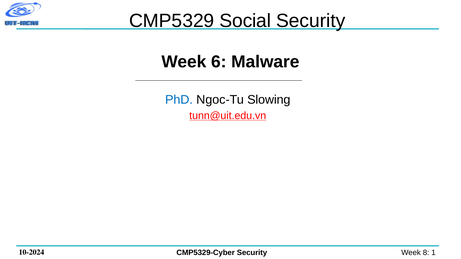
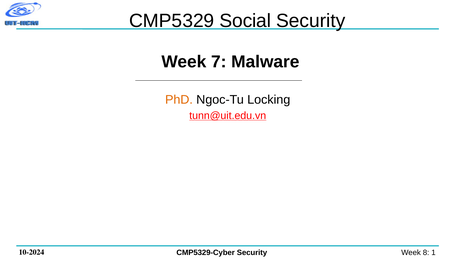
6: 6 -> 7
PhD colour: blue -> orange
Slowing: Slowing -> Locking
